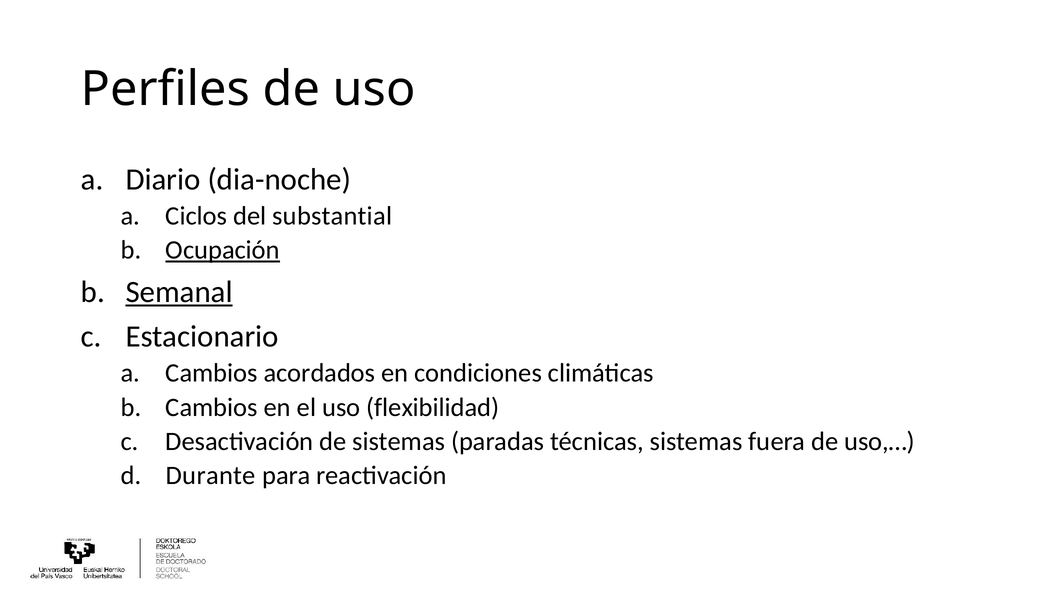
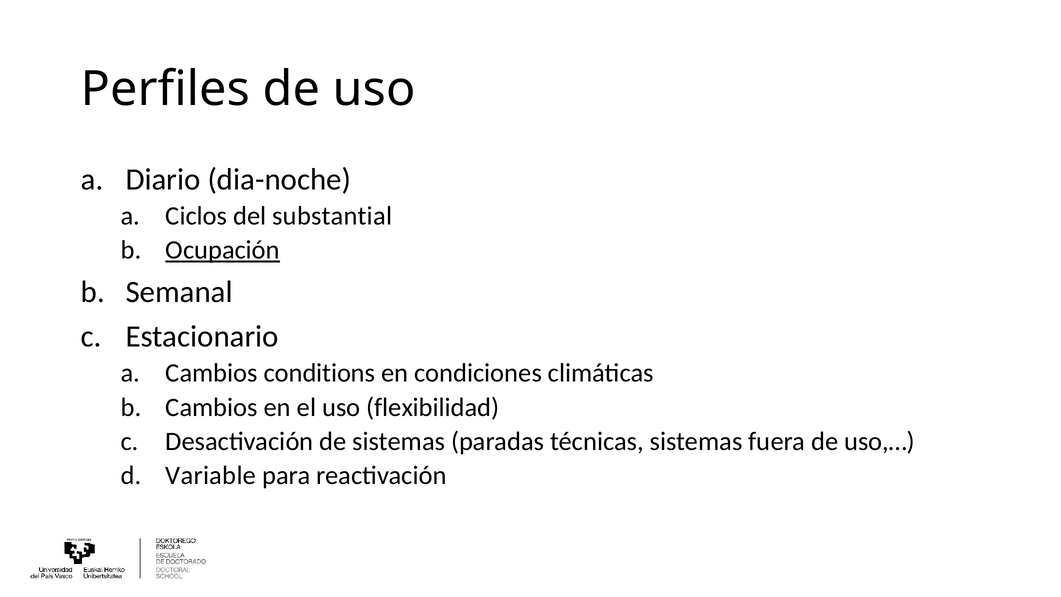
Semanal underline: present -> none
acordados: acordados -> conditions
Durante: Durante -> Variable
